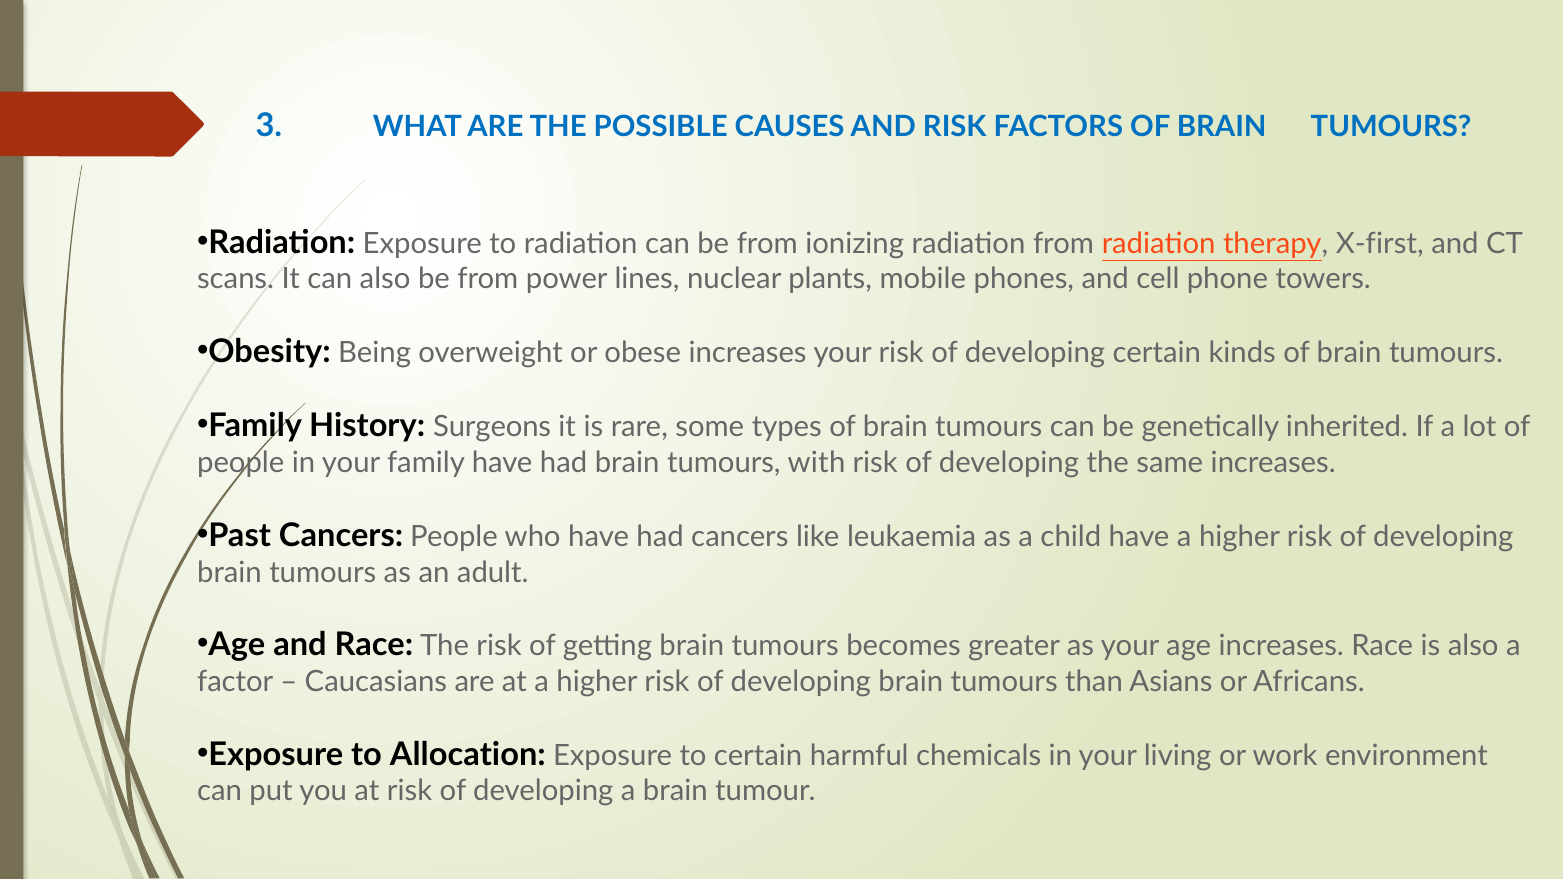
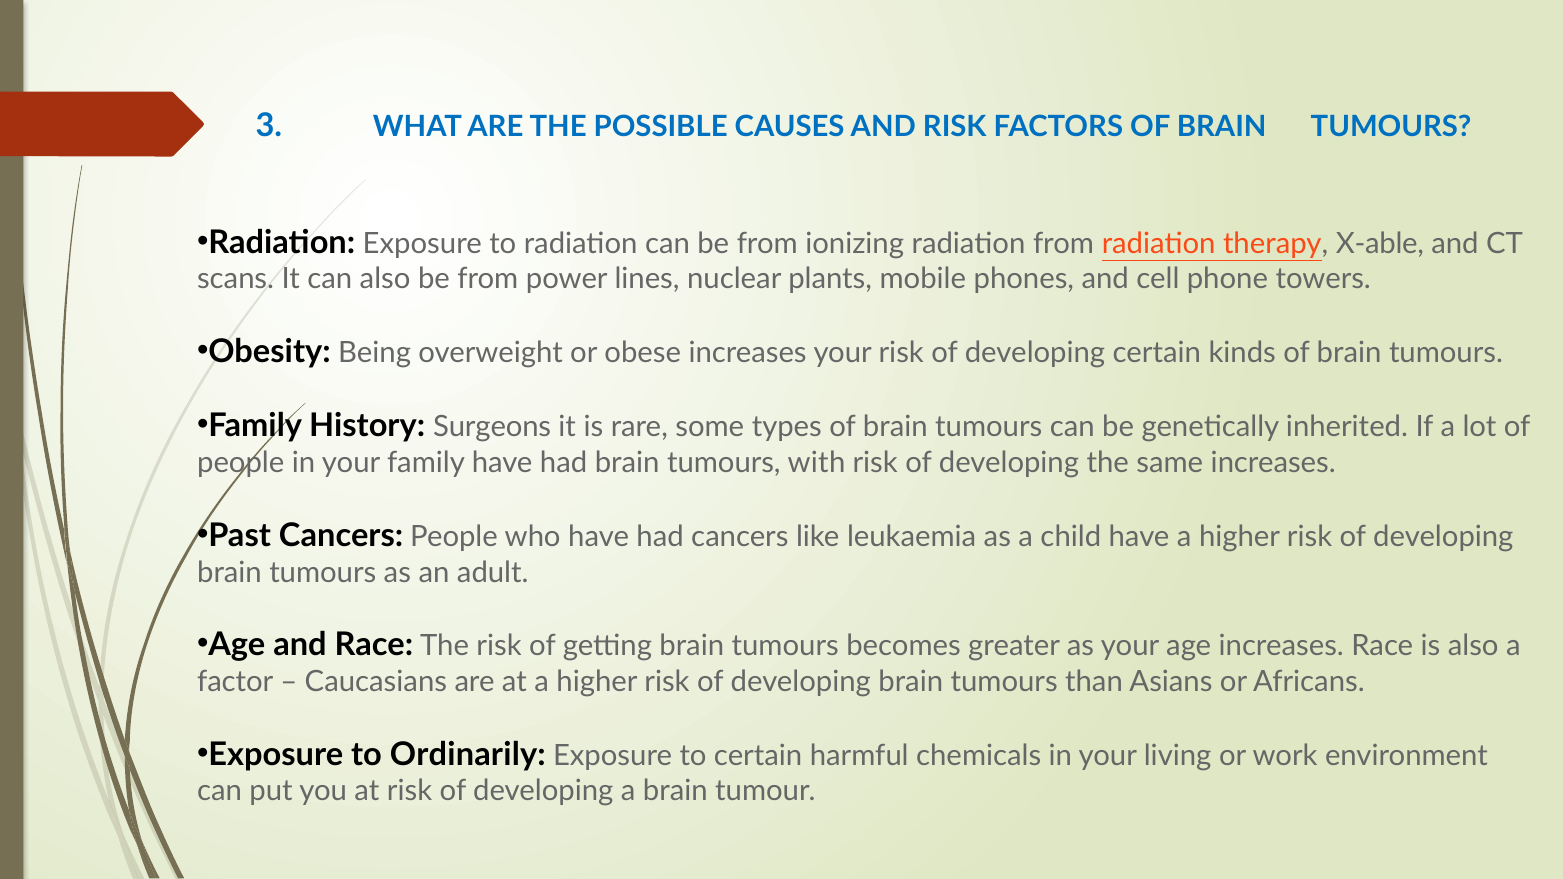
X-first: X-first -> X-able
Allocation: Allocation -> Ordinarily
